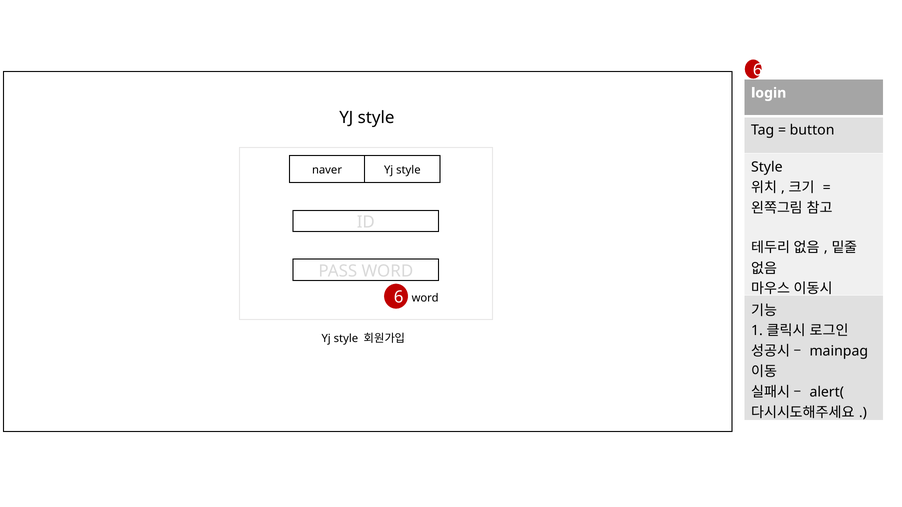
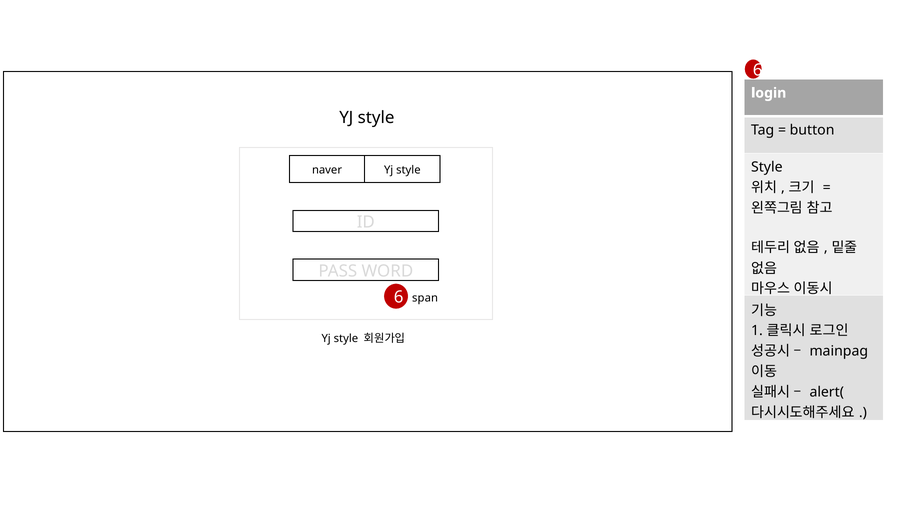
word at (425, 298): word -> span
